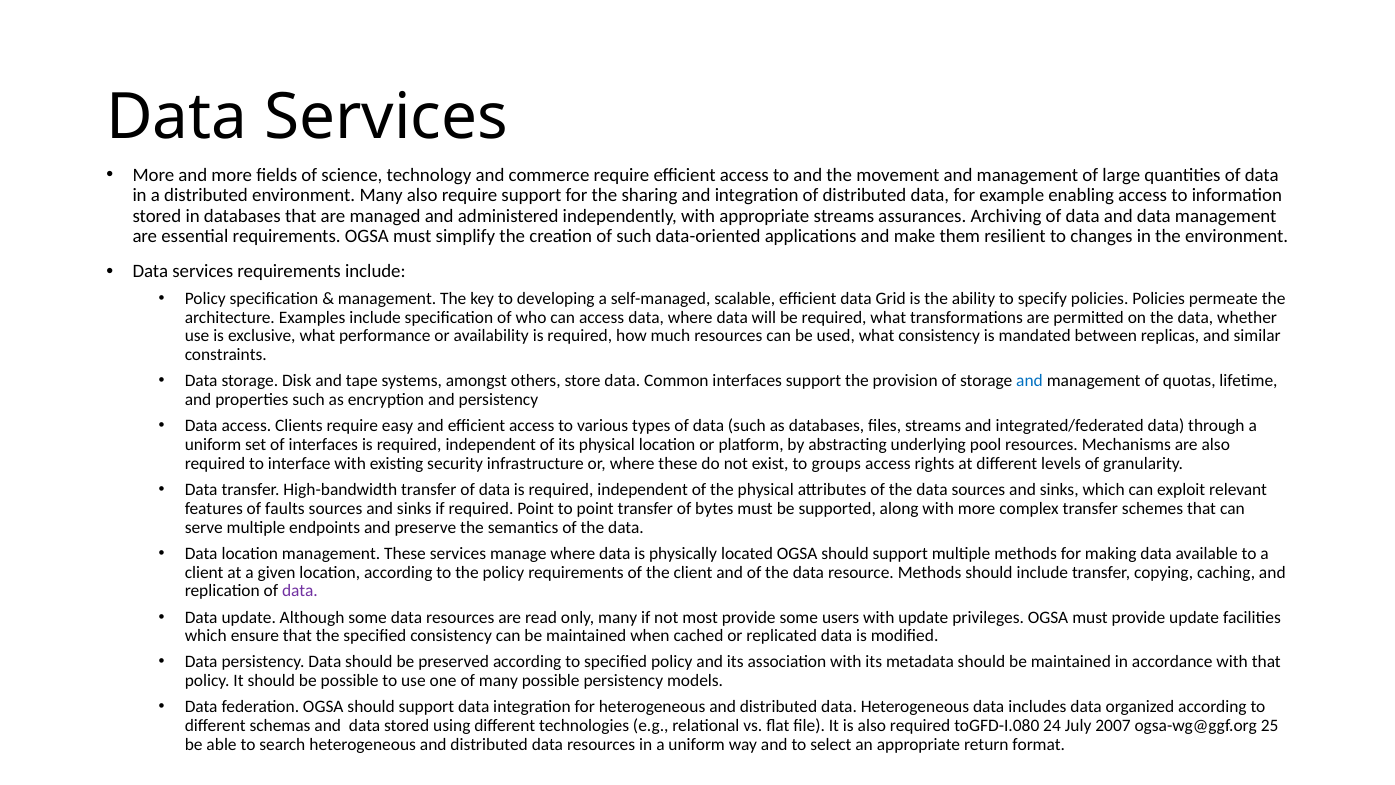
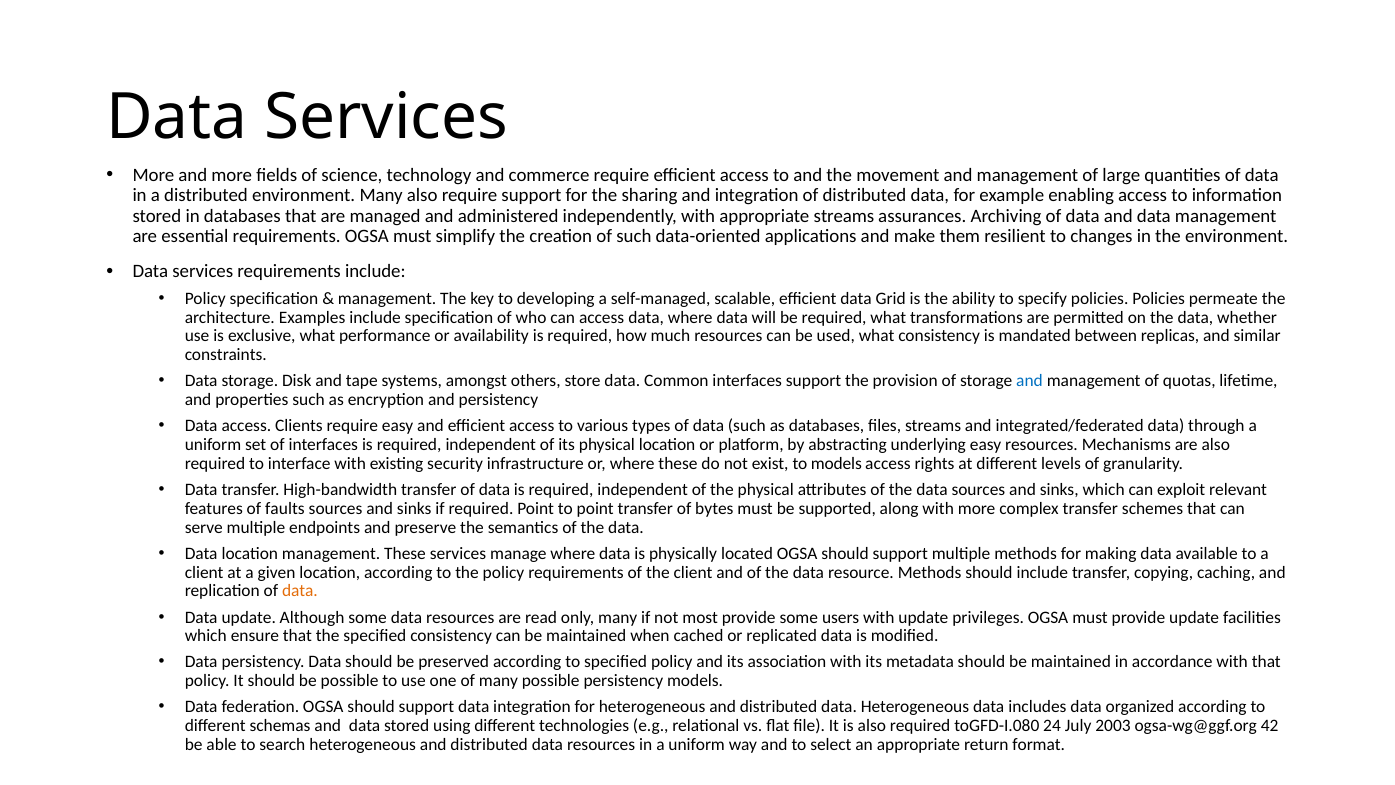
underlying pool: pool -> easy
to groups: groups -> models
data at (300, 591) colour: purple -> orange
2007: 2007 -> 2003
25: 25 -> 42
